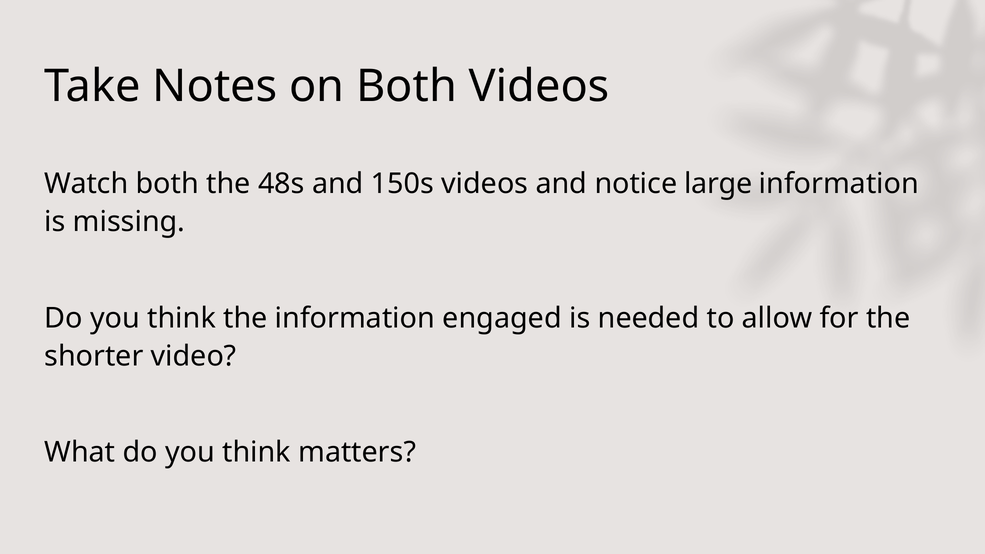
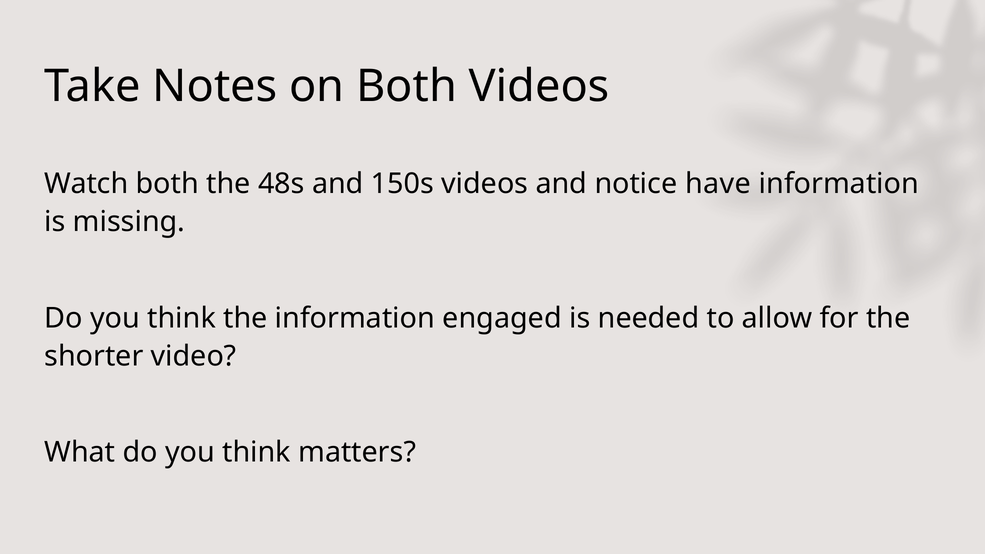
large: large -> have
